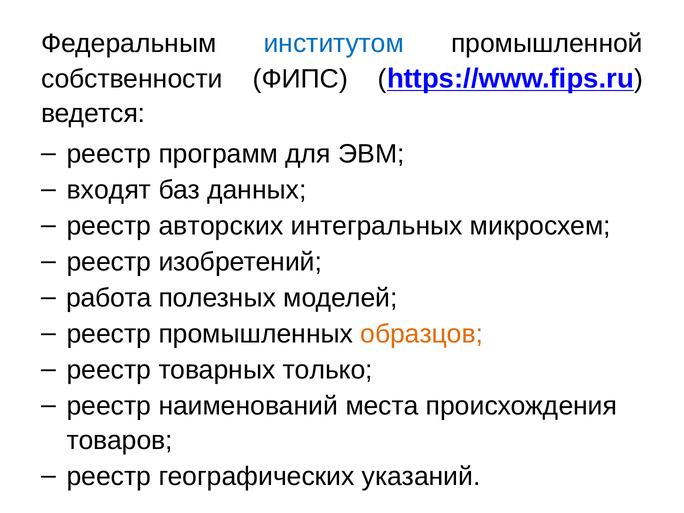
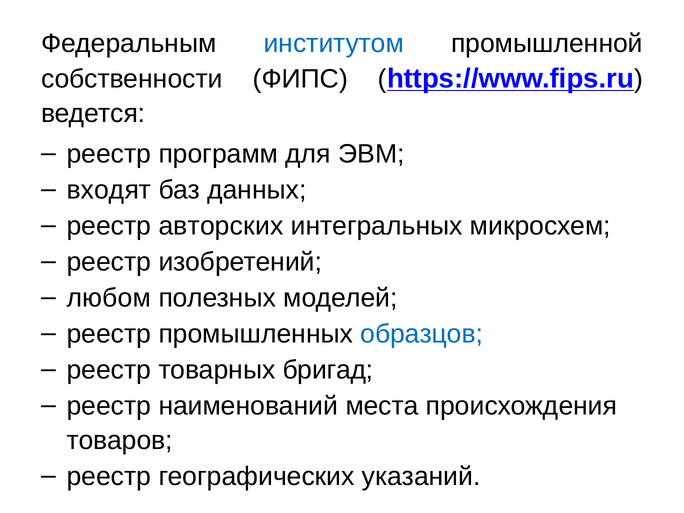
работа: работа -> любом
образцов colour: orange -> blue
только: только -> бригад
